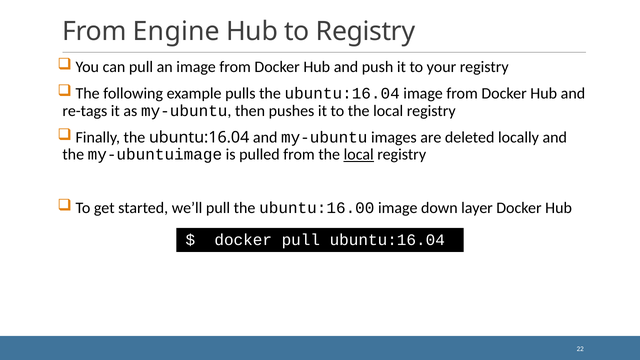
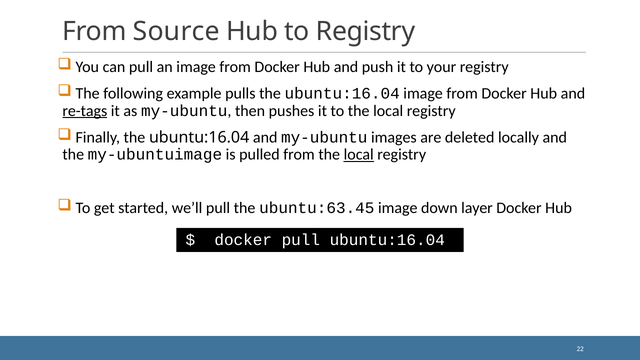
Engine: Engine -> Source
re-tags underline: none -> present
ubuntu:16.00: ubuntu:16.00 -> ubuntu:63.45
